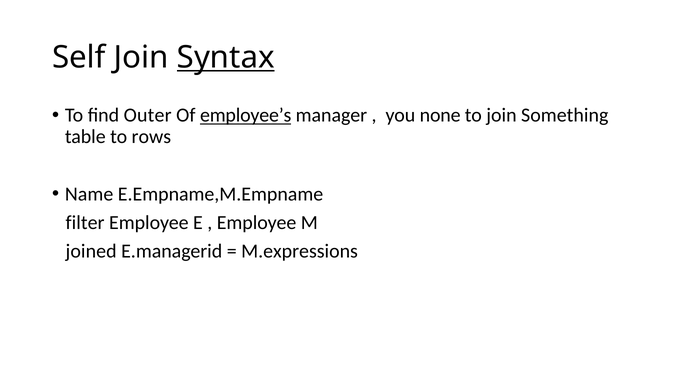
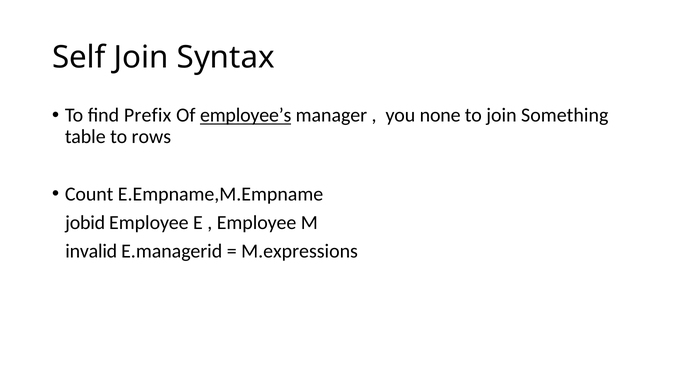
Syntax underline: present -> none
Outer: Outer -> Prefix
Name: Name -> Count
filter: filter -> jobid
joined: joined -> invalid
